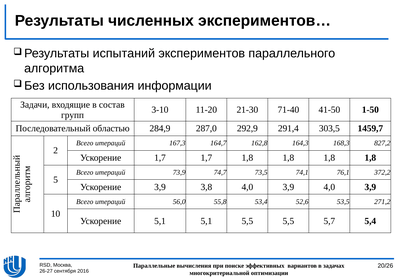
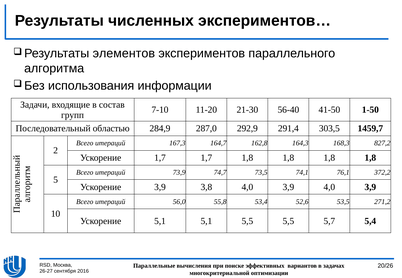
испытаний: испытаний -> элементов
3-10: 3-10 -> 7-10
71-40: 71-40 -> 56-40
